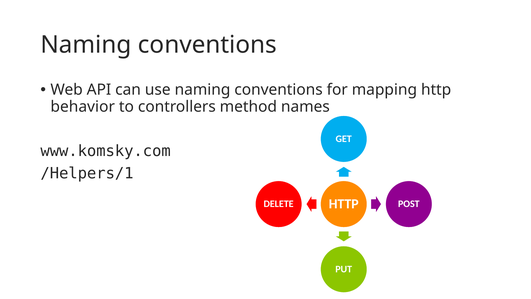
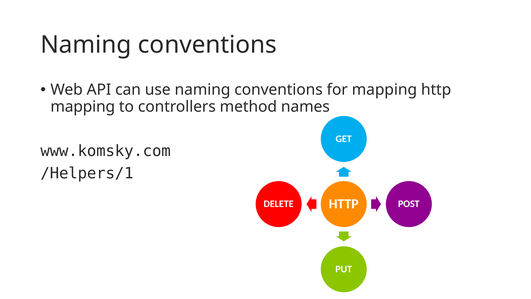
behavior at (83, 107): behavior -> mapping
